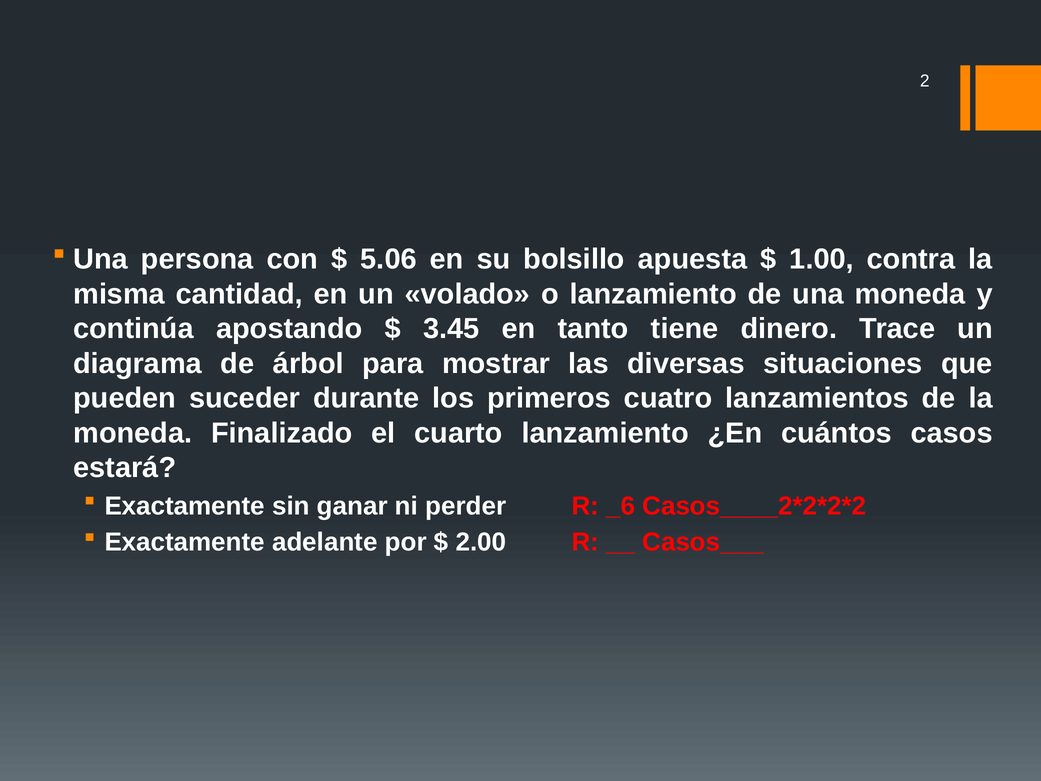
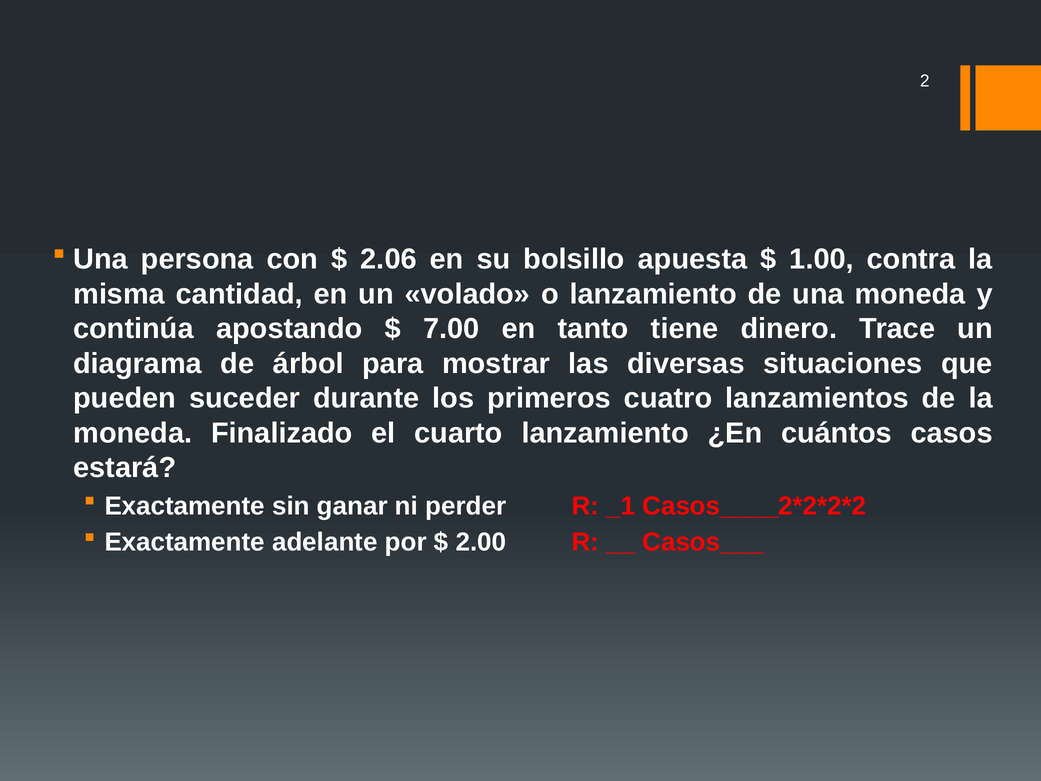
5.06: 5.06 -> 2.06
3.45: 3.45 -> 7.00
_6: _6 -> _1
